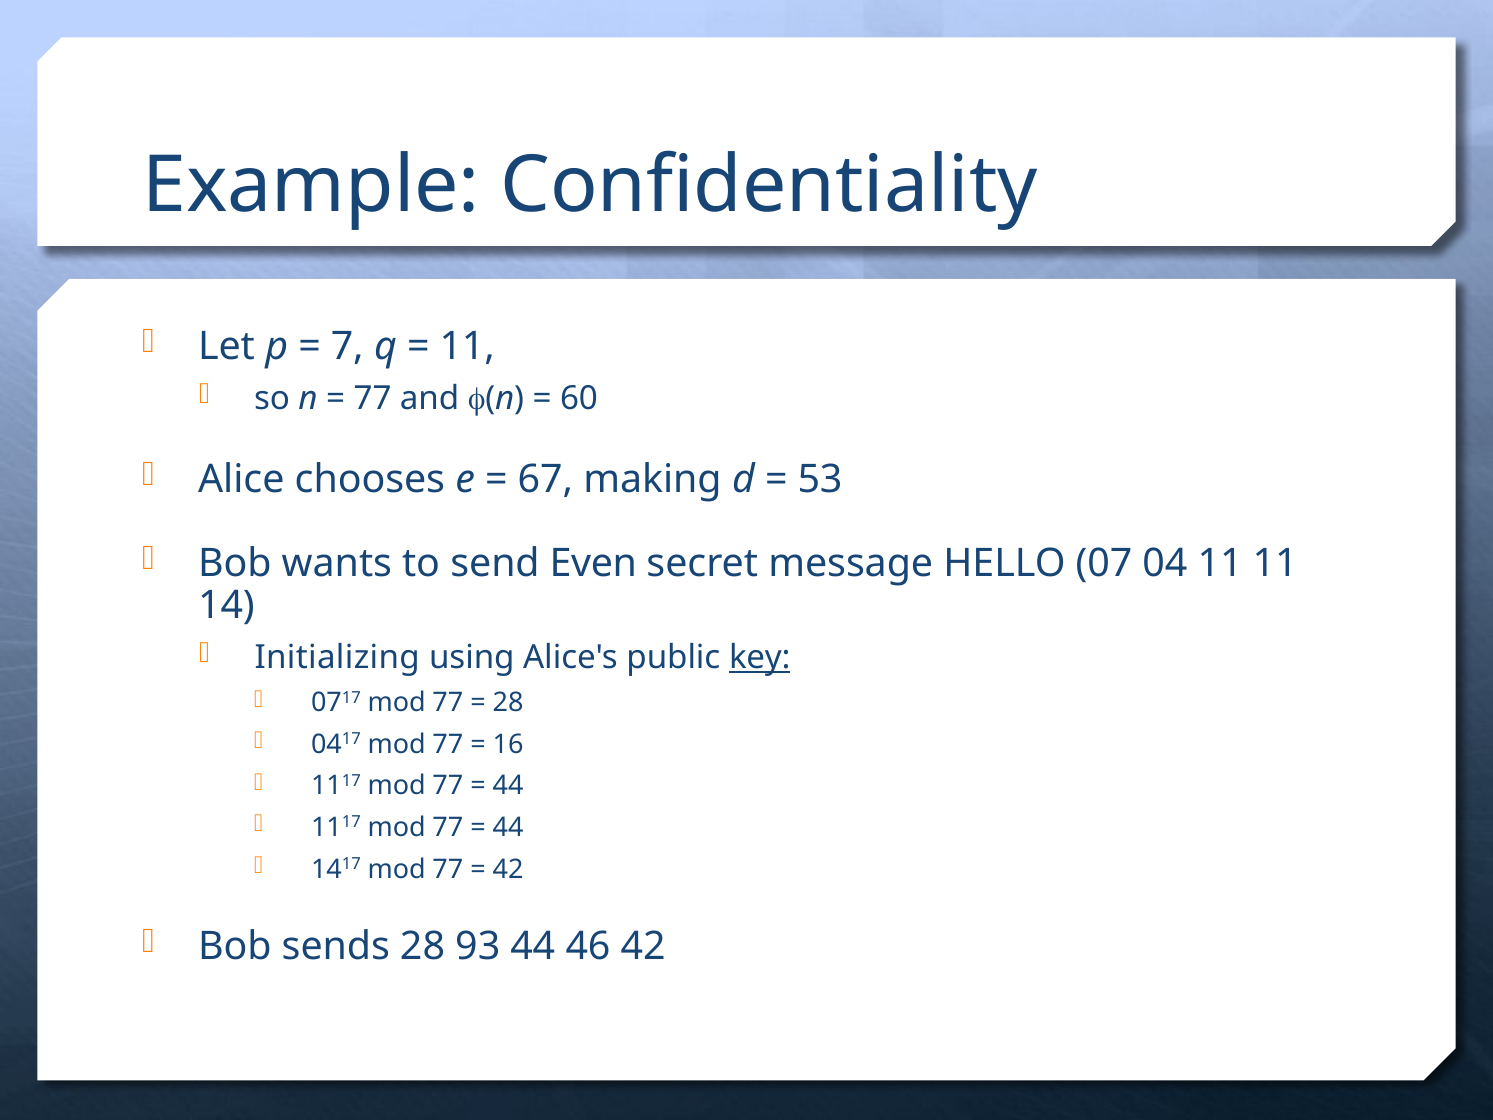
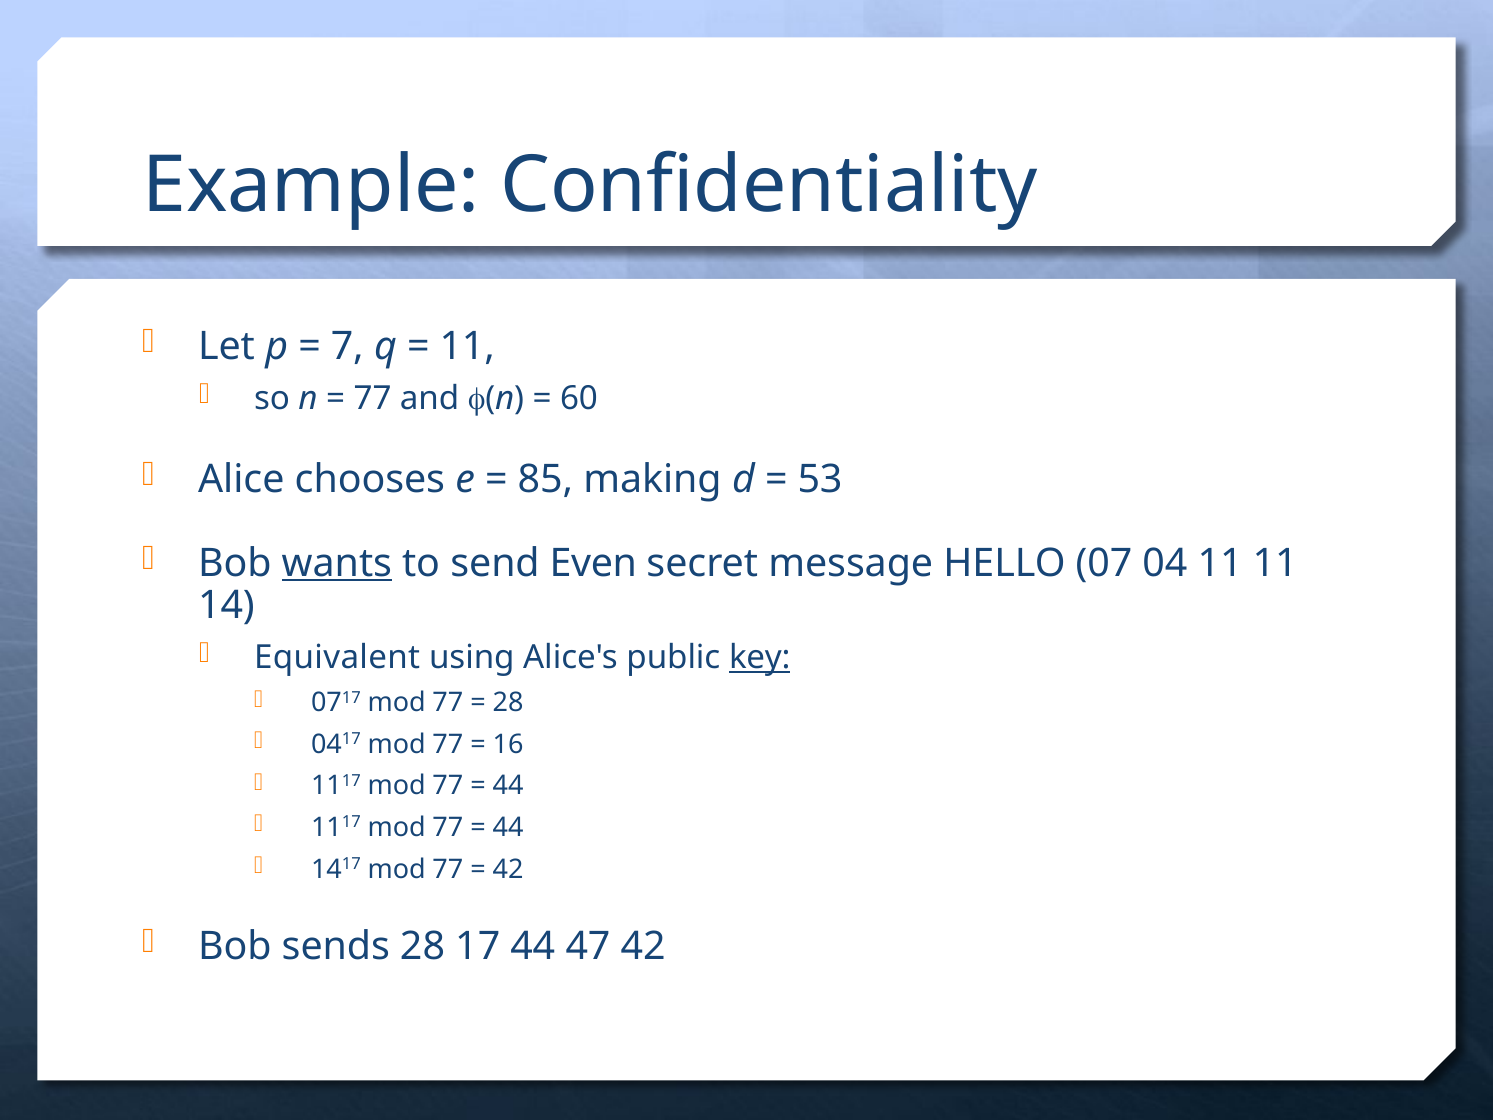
67: 67 -> 85
wants underline: none -> present
Initializing: Initializing -> Equivalent
93: 93 -> 17
46: 46 -> 47
